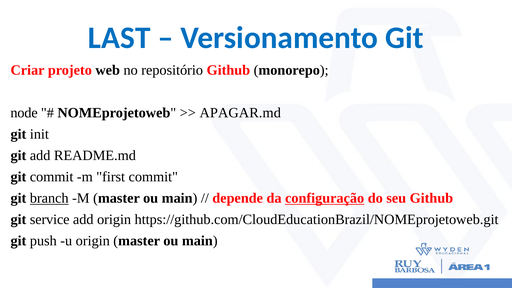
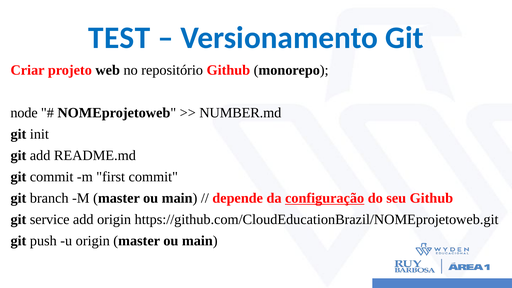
LAST: LAST -> TEST
APAGAR.md: APAGAR.md -> NUMBER.md
branch underline: present -> none
